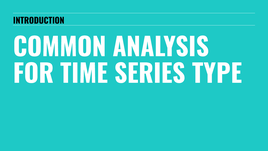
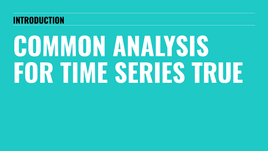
TYPE: TYPE -> TRUE
